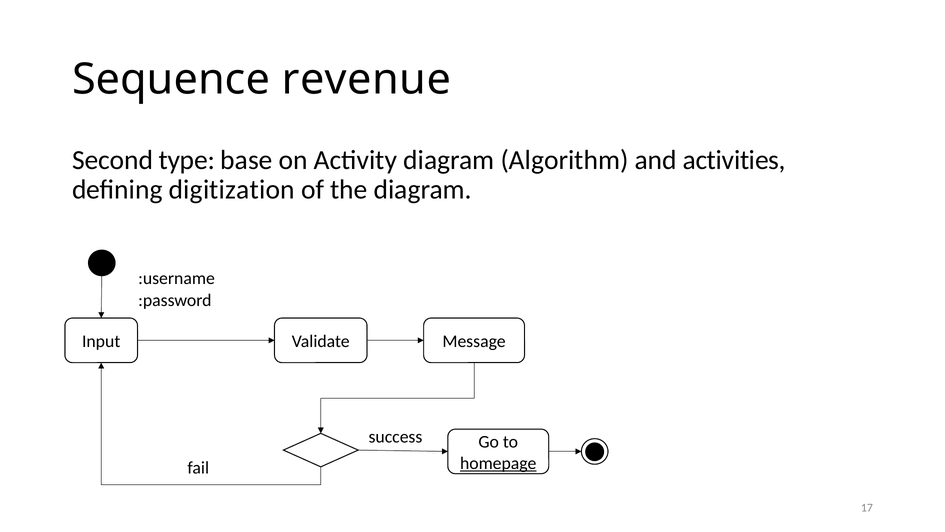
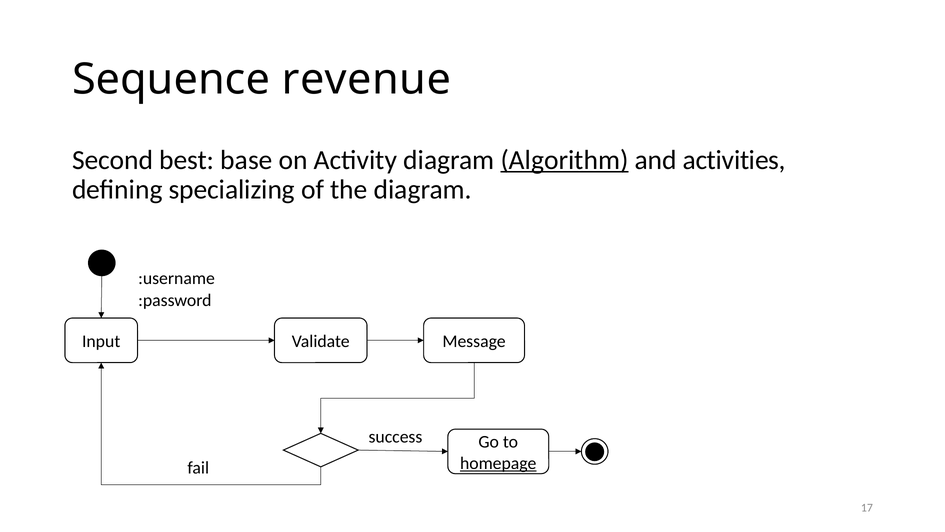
type: type -> best
Algorithm underline: none -> present
digitization: digitization -> specializing
